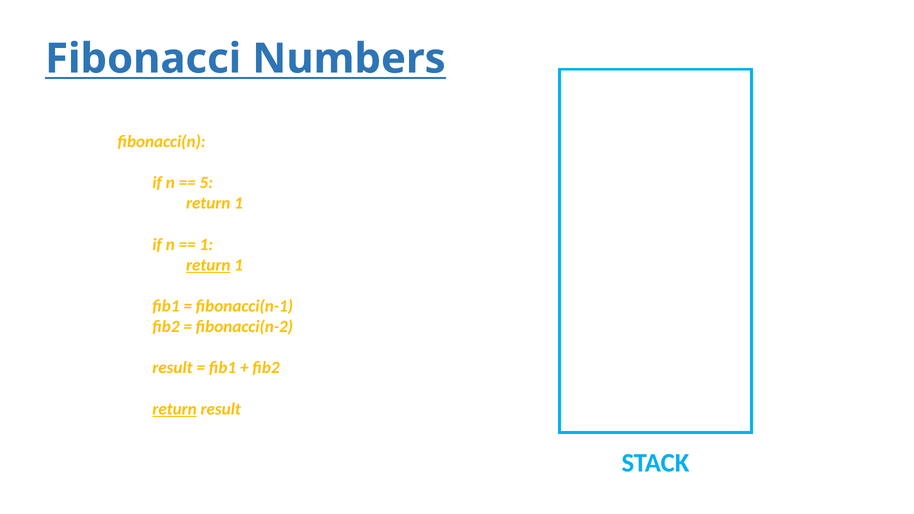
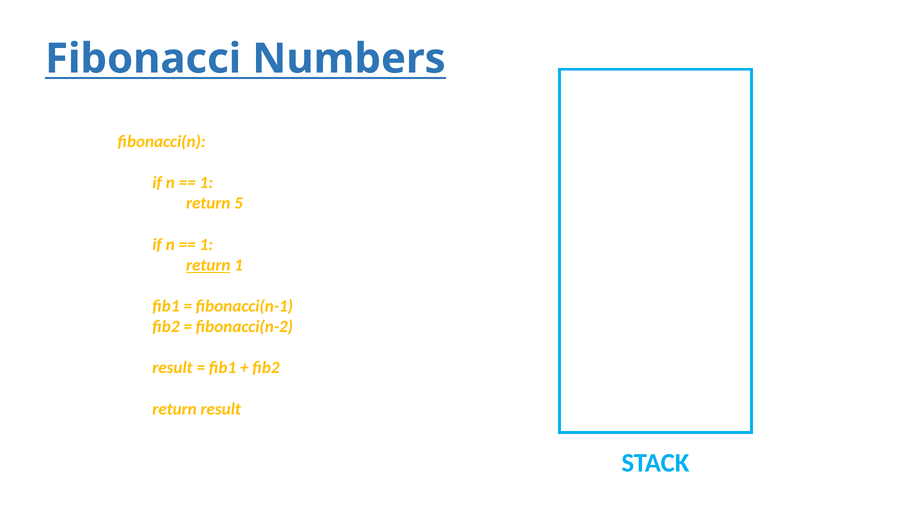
5 at (206, 183): 5 -> 1
1 at (239, 203): 1 -> 5
return at (175, 409) underline: present -> none
